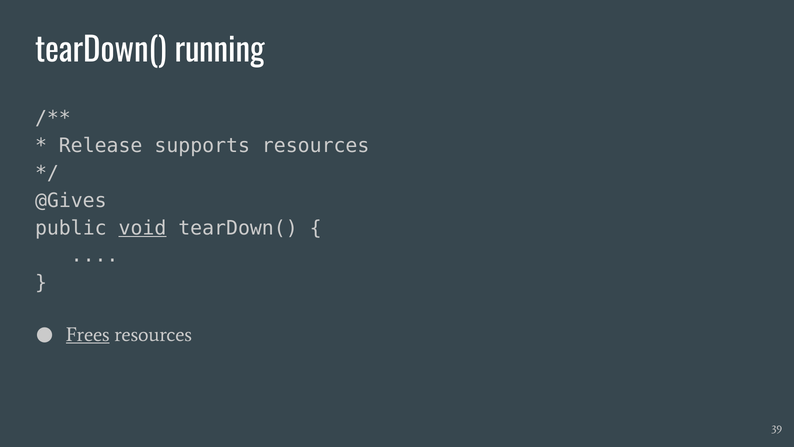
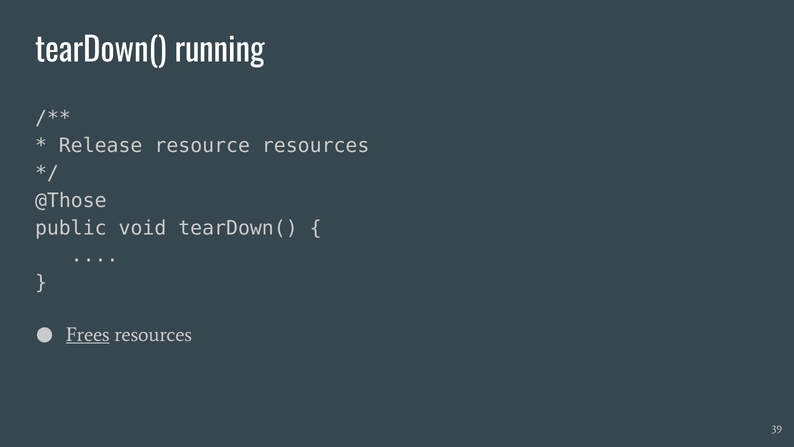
supports: supports -> resource
@Gives: @Gives -> @Those
void underline: present -> none
